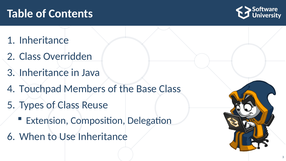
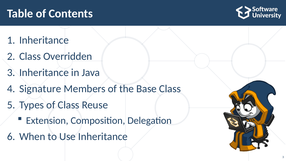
Touchpad: Touchpad -> Signature
